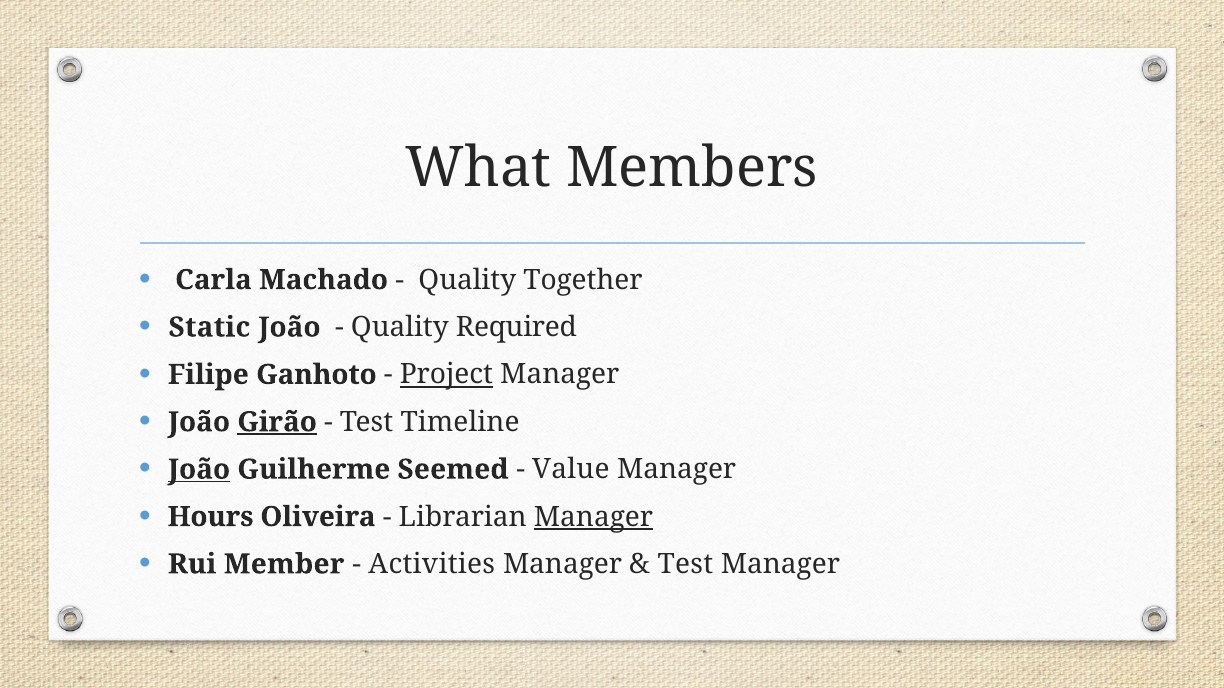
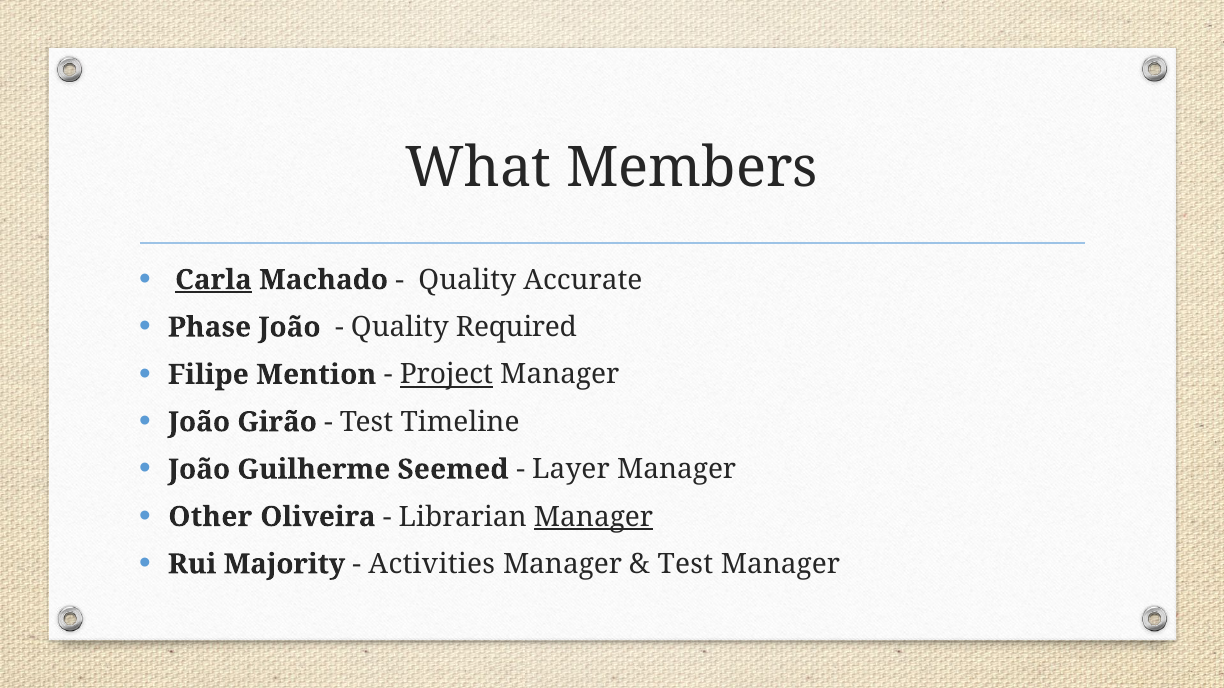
Carla underline: none -> present
Together: Together -> Accurate
Static: Static -> Phase
Ganhoto: Ganhoto -> Mention
Girão underline: present -> none
João at (199, 470) underline: present -> none
Value: Value -> Layer
Hours: Hours -> Other
Member: Member -> Majority
